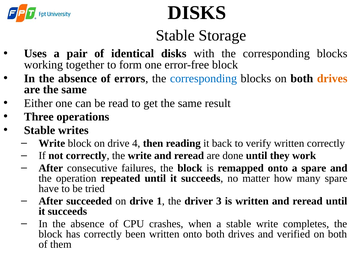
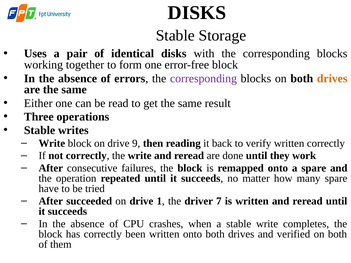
corresponding at (203, 78) colour: blue -> purple
4: 4 -> 9
3: 3 -> 7
